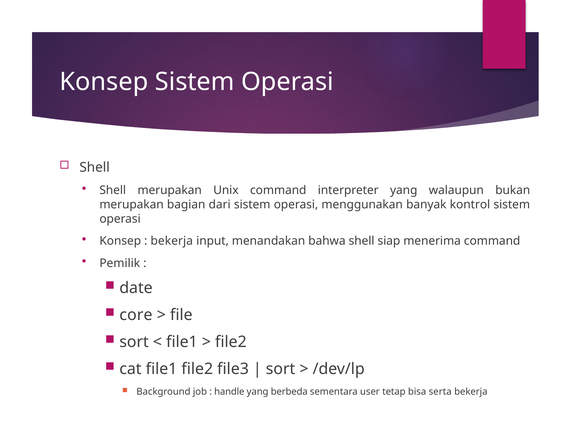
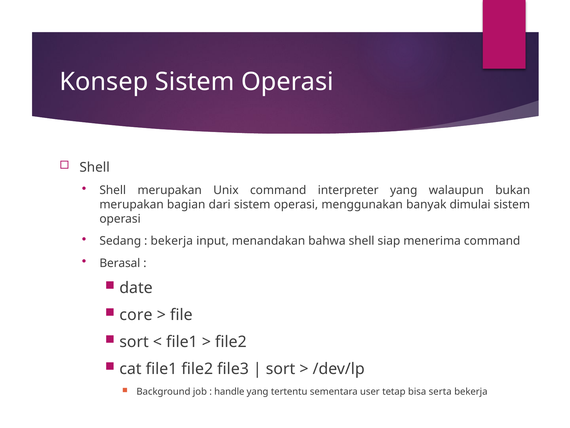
kontrol: kontrol -> dimulai
Konsep at (120, 241): Konsep -> Sedang
Pemilik: Pemilik -> Berasal
berbeda: berbeda -> tertentu
